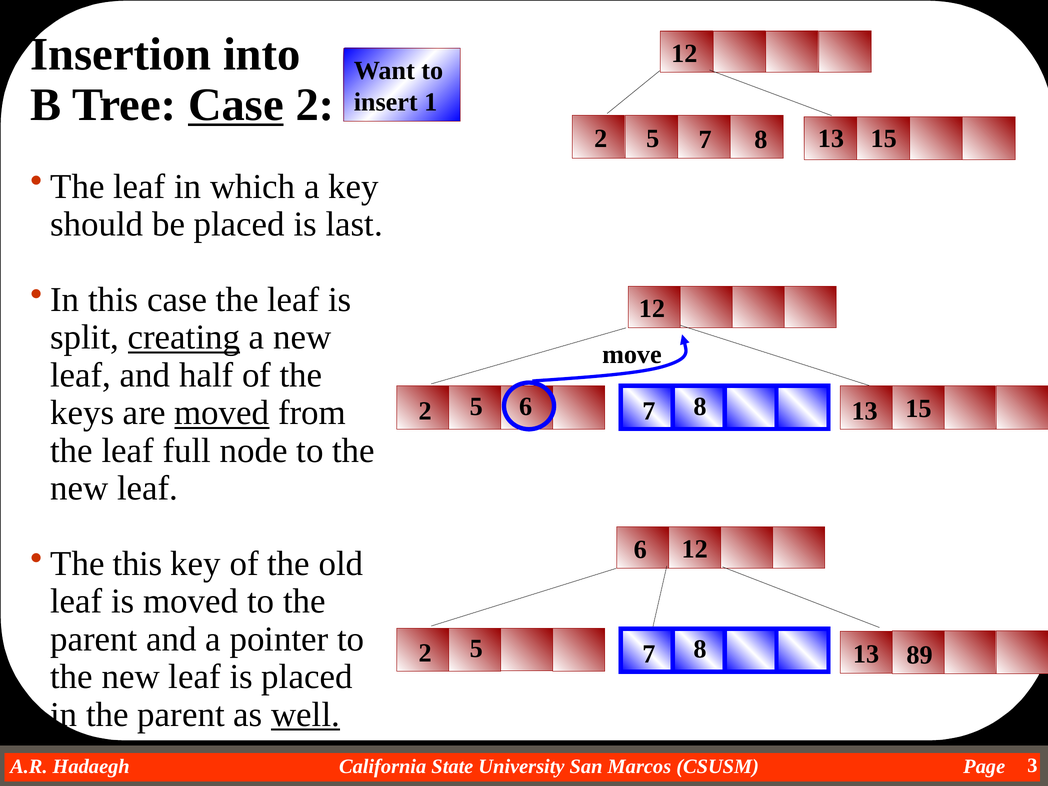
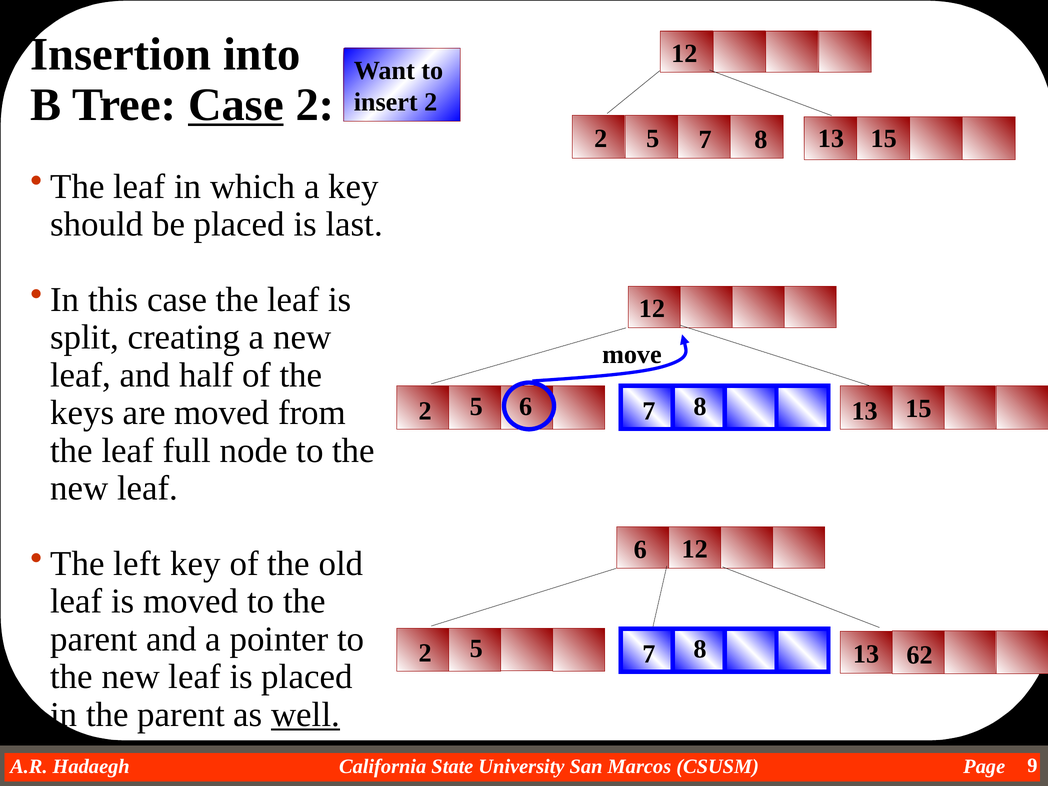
insert 1: 1 -> 2
creating underline: present -> none
moved at (222, 413) underline: present -> none
The this: this -> left
89: 89 -> 62
3: 3 -> 9
